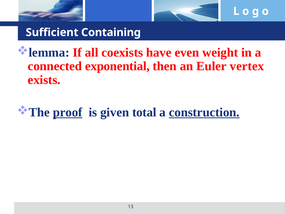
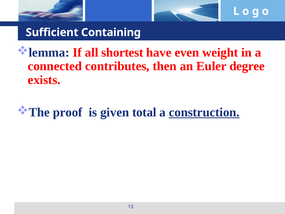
coexists: coexists -> shortest
exponential: exponential -> contributes
vertex: vertex -> degree
proof underline: present -> none
